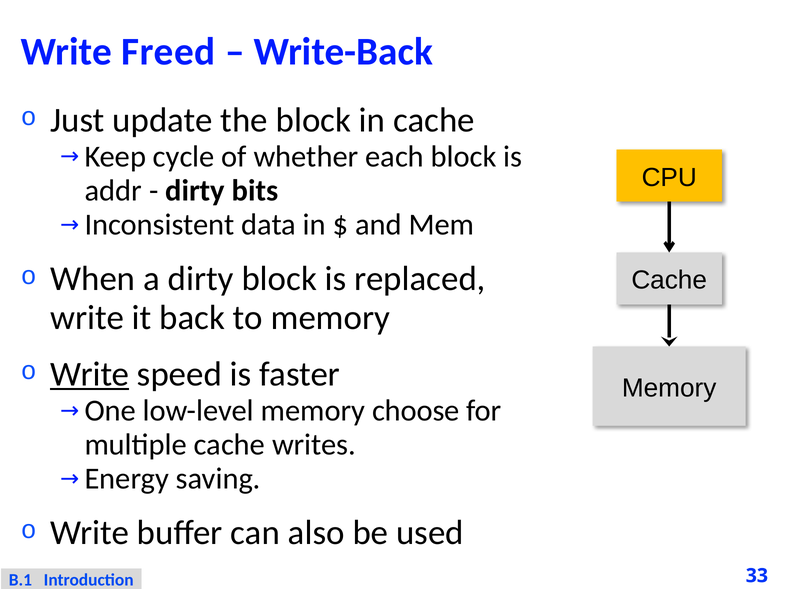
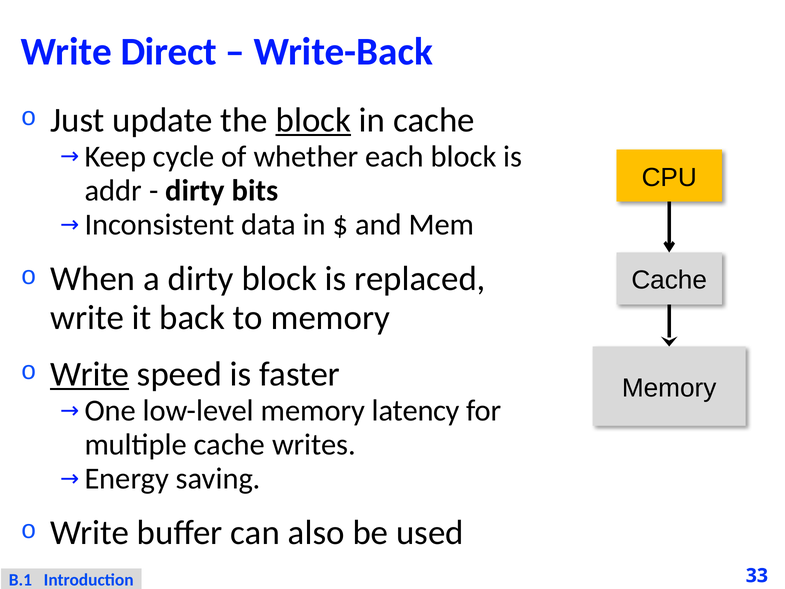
Freed: Freed -> Direct
block at (313, 120) underline: none -> present
choose: choose -> latency
